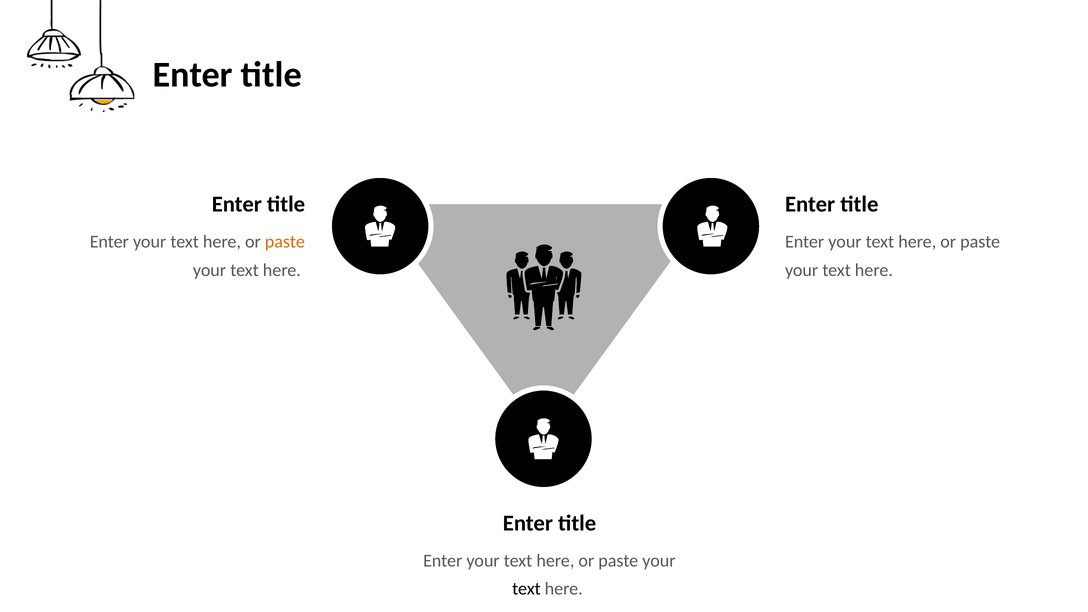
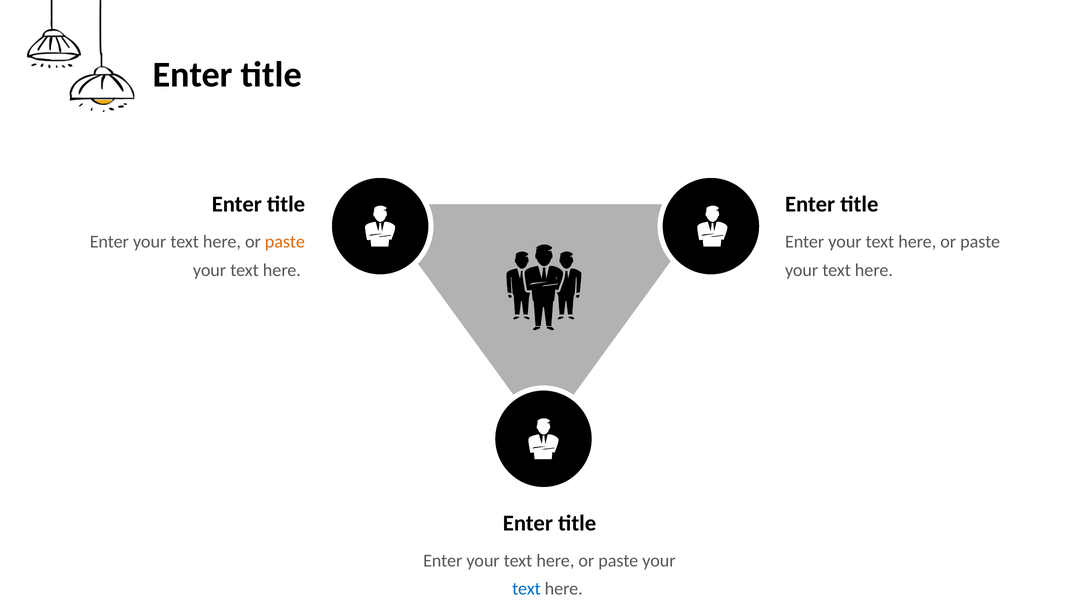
text at (526, 589) colour: black -> blue
